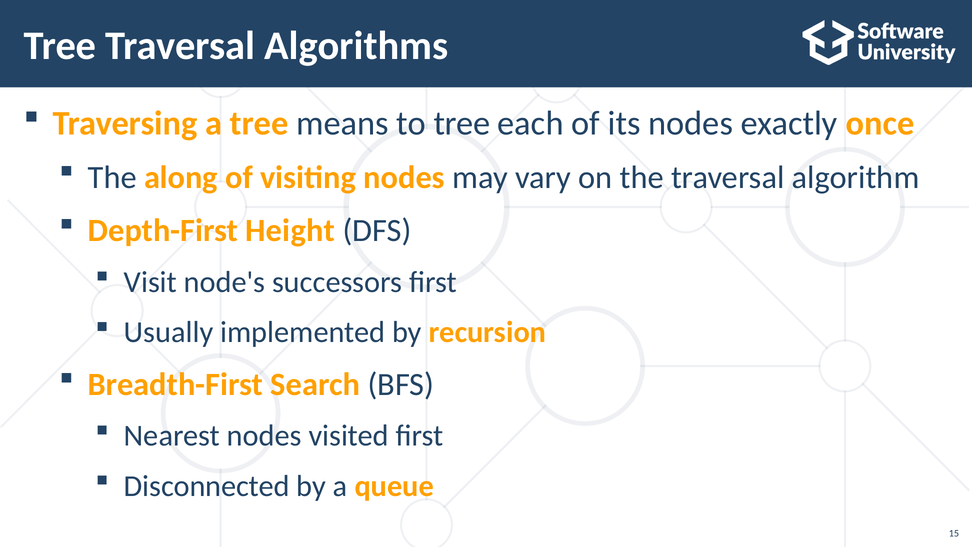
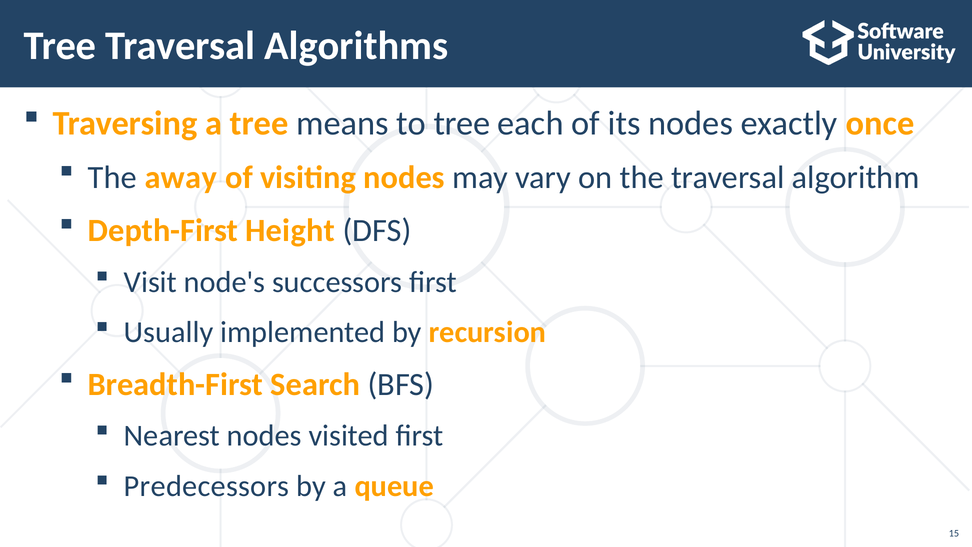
along: along -> away
Disconnected: Disconnected -> Predecessors
